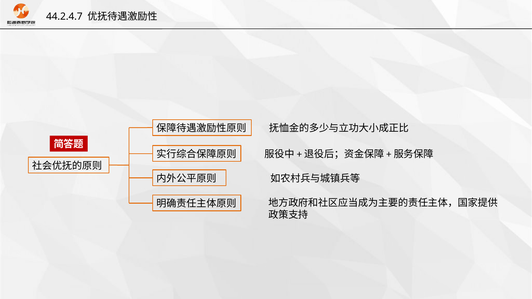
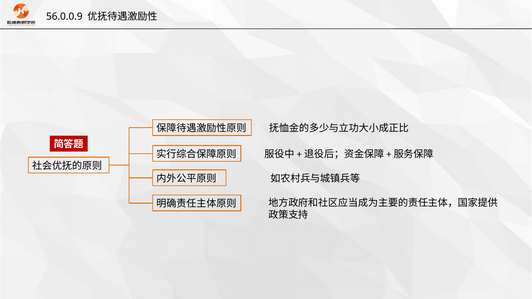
44.2.4.7: 44.2.4.7 -> 56.0.0.9
